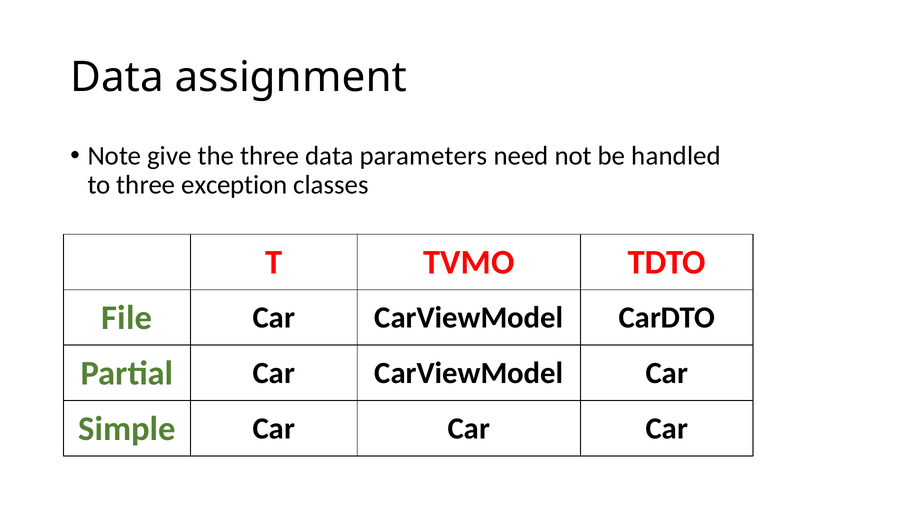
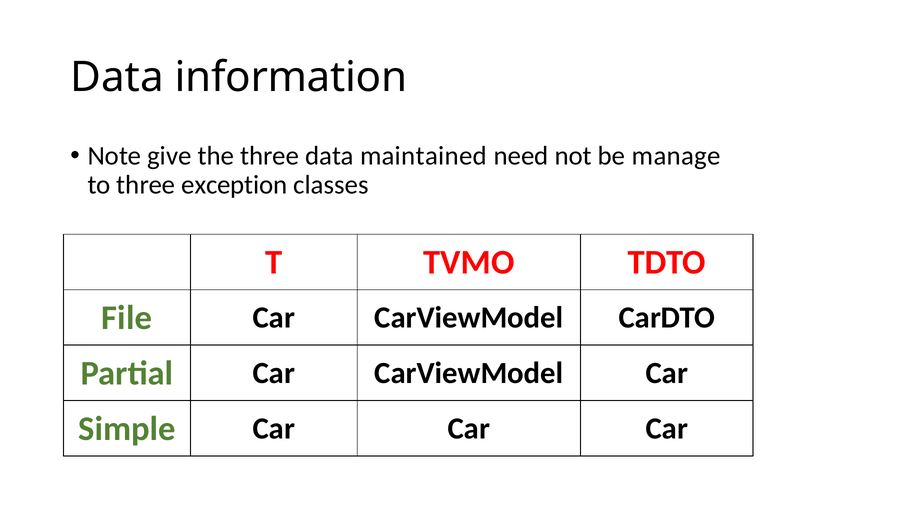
assignment: assignment -> information
parameters: parameters -> maintained
handled: handled -> manage
